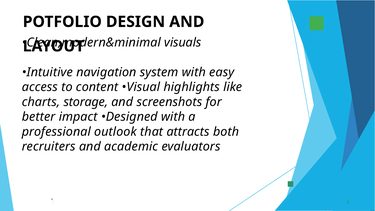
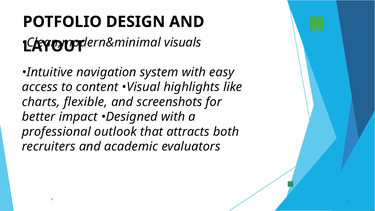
storage: storage -> flexible
